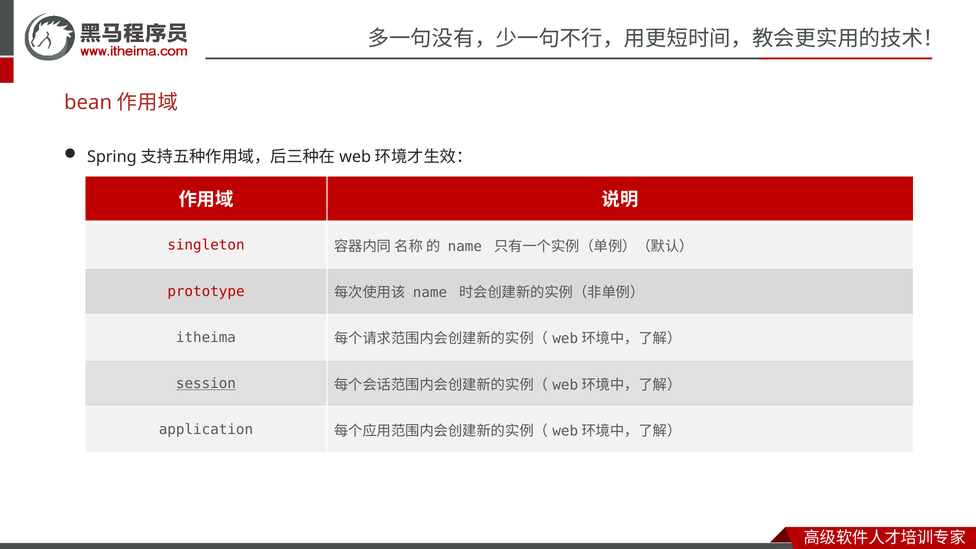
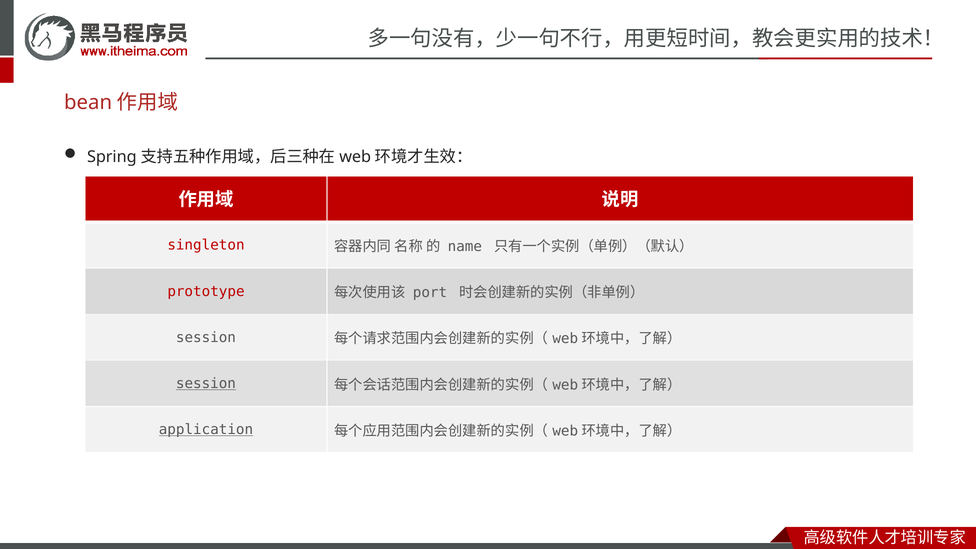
name at (430, 293): name -> port
itheima at (206, 337): itheima -> session
application underline: none -> present
